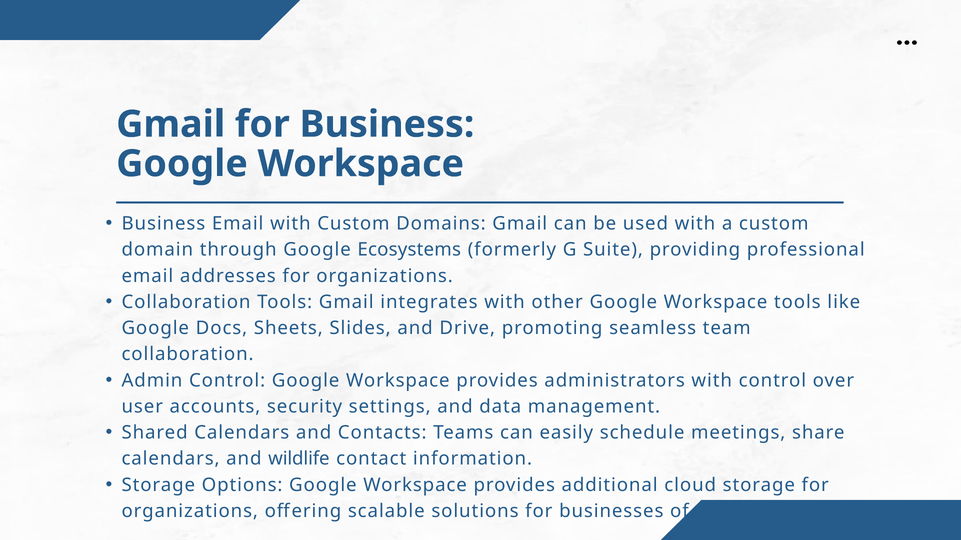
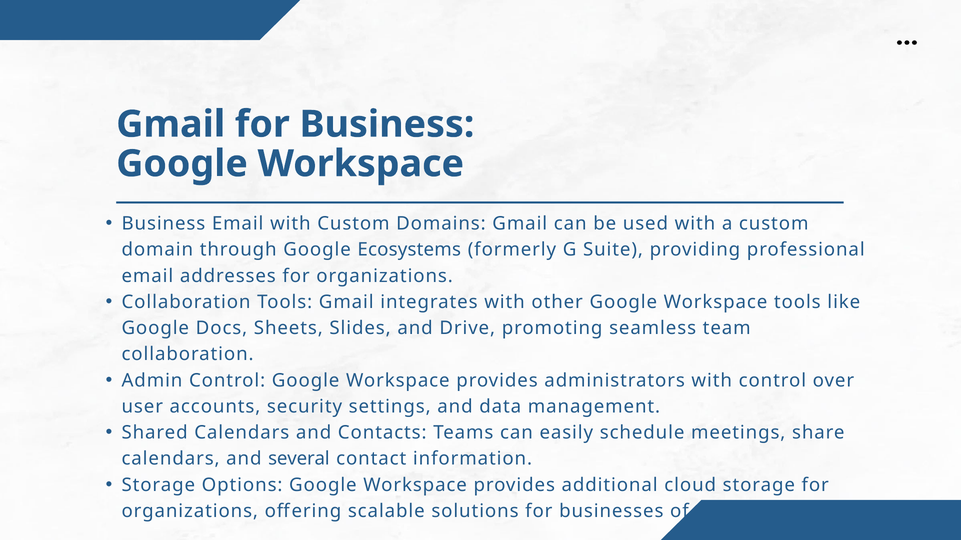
wildlife: wildlife -> several
